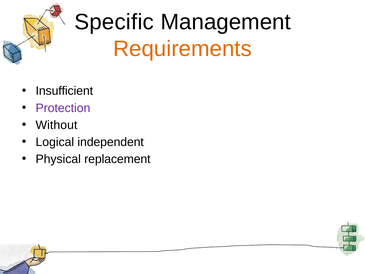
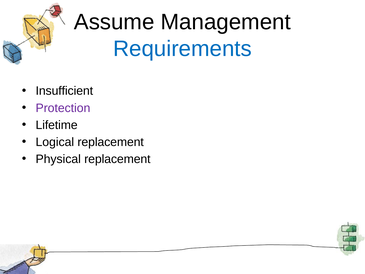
Specific: Specific -> Assume
Requirements colour: orange -> blue
Without: Without -> Lifetime
Logical independent: independent -> replacement
